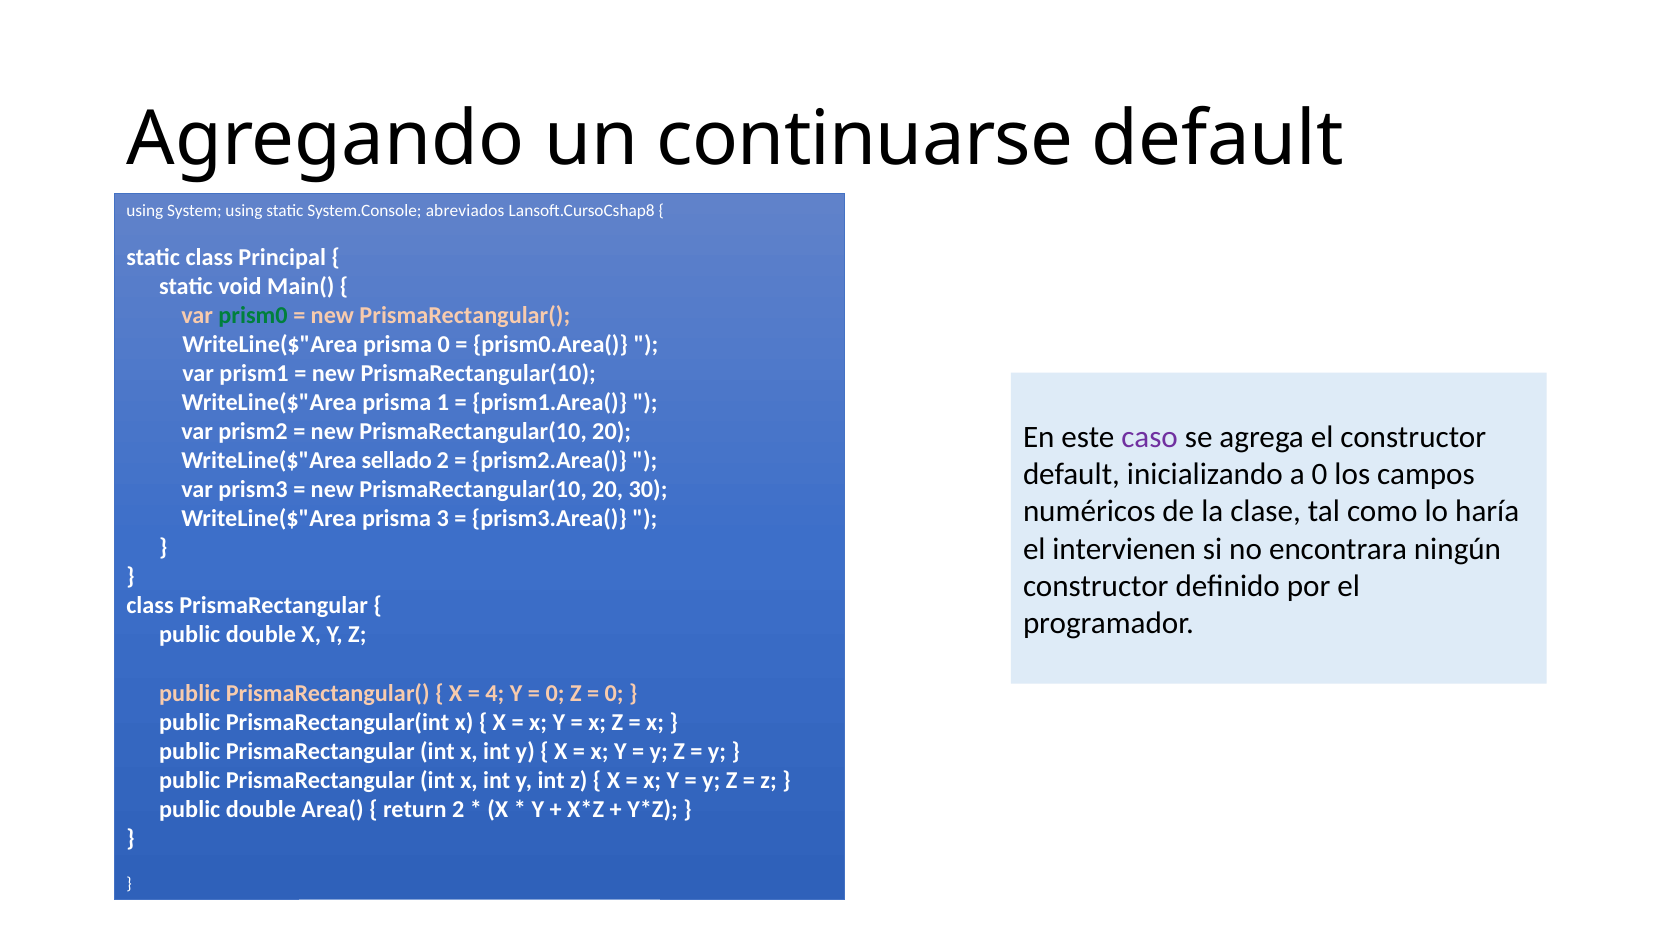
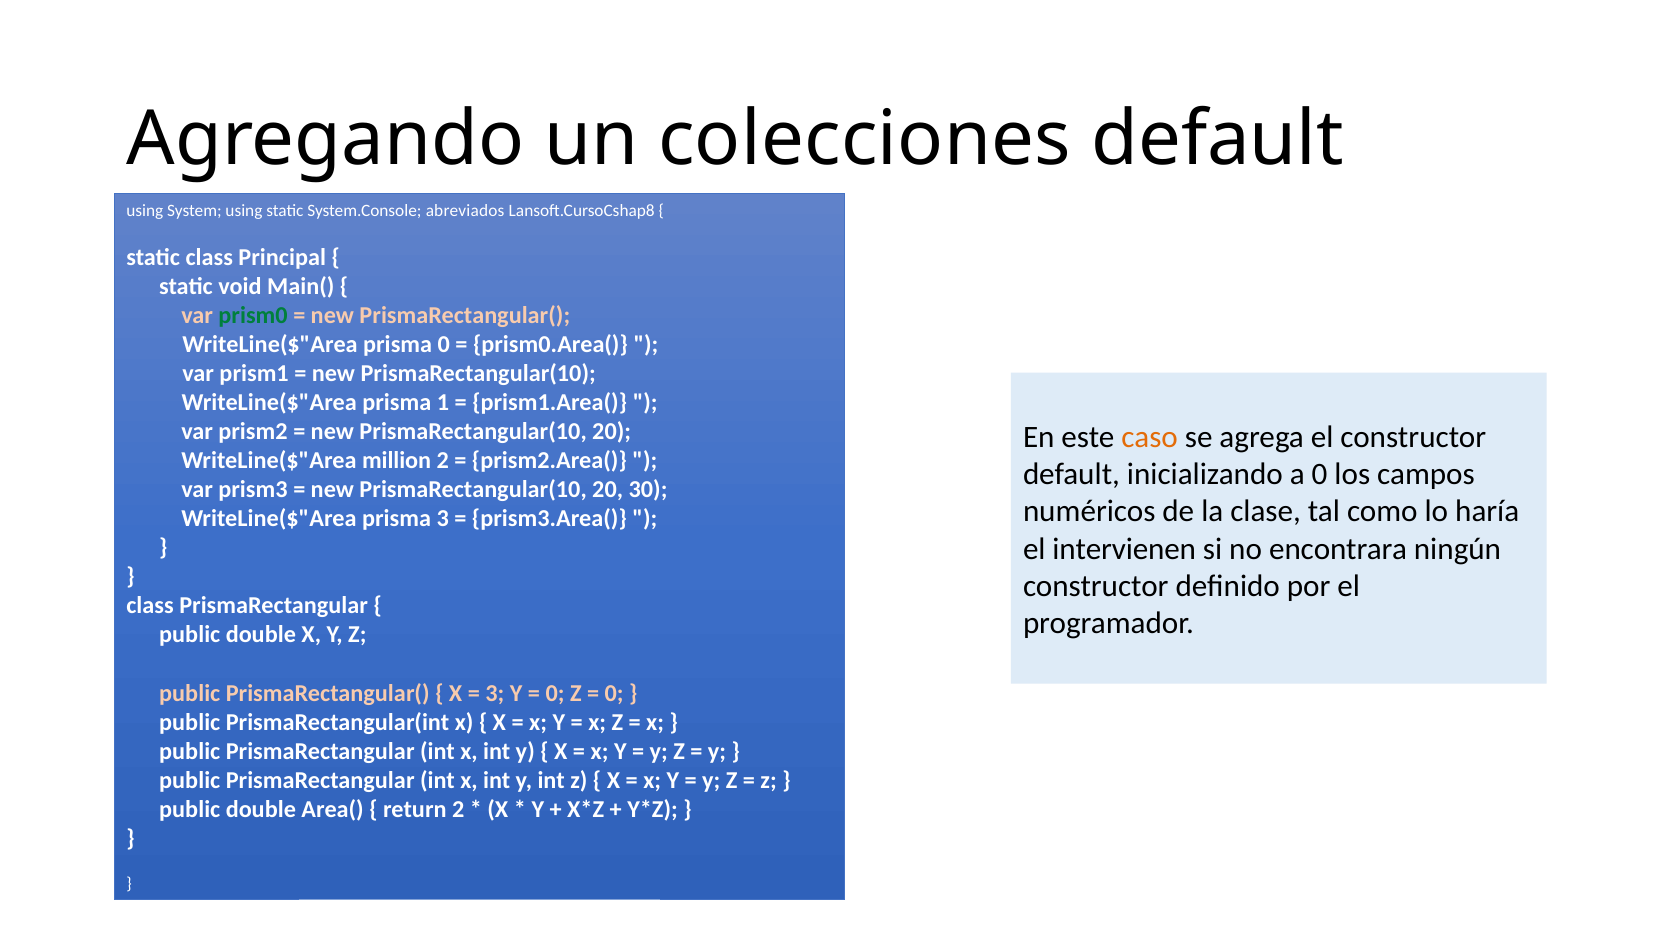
continuarse: continuarse -> colecciones
caso colour: purple -> orange
sellado: sellado -> million
4 at (495, 693): 4 -> 3
